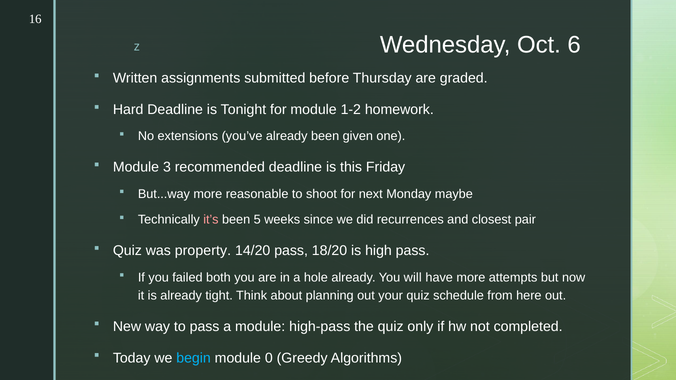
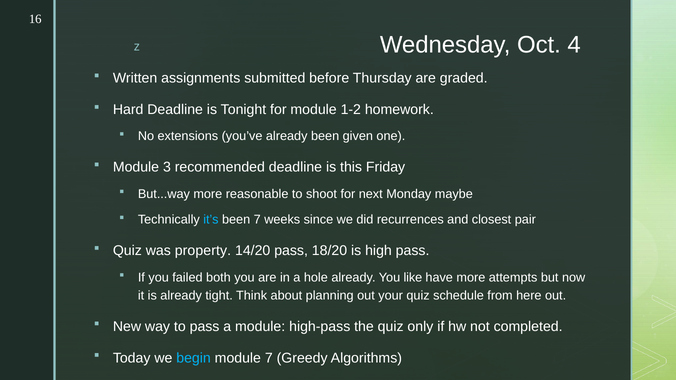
6: 6 -> 4
it’s colour: pink -> light blue
been 5: 5 -> 7
will: will -> like
module 0: 0 -> 7
